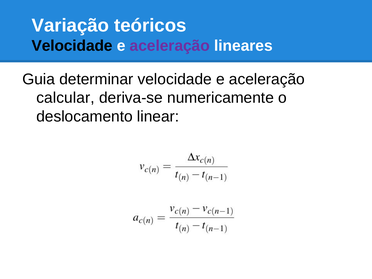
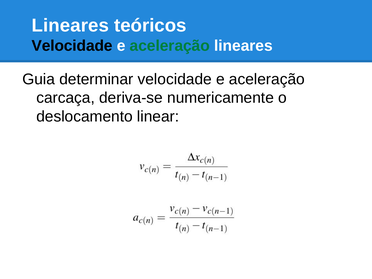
Variação at (70, 25): Variação -> Lineares
aceleração at (170, 46) colour: purple -> green
calcular: calcular -> carcaça
